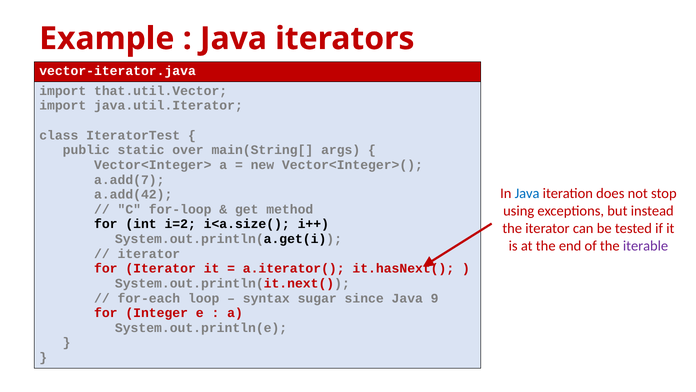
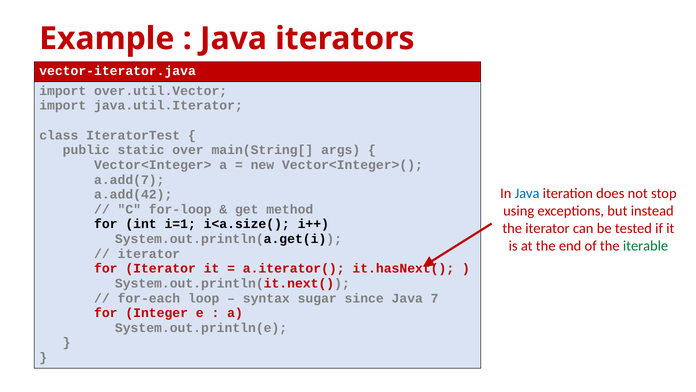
that.util.Vector: that.util.Vector -> over.util.Vector
i=2: i=2 -> i=1
iterable colour: purple -> green
9: 9 -> 7
